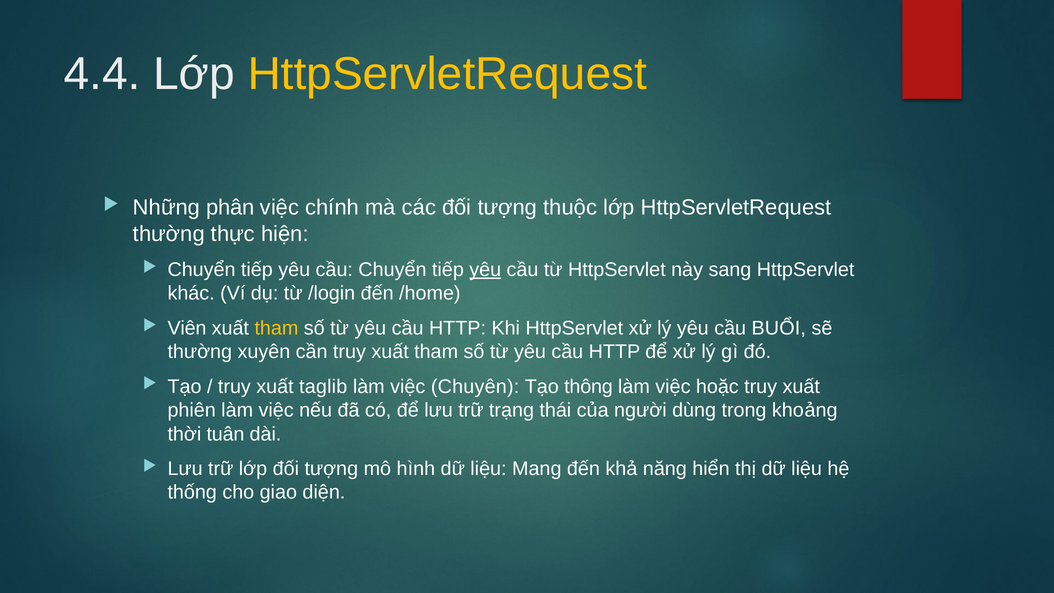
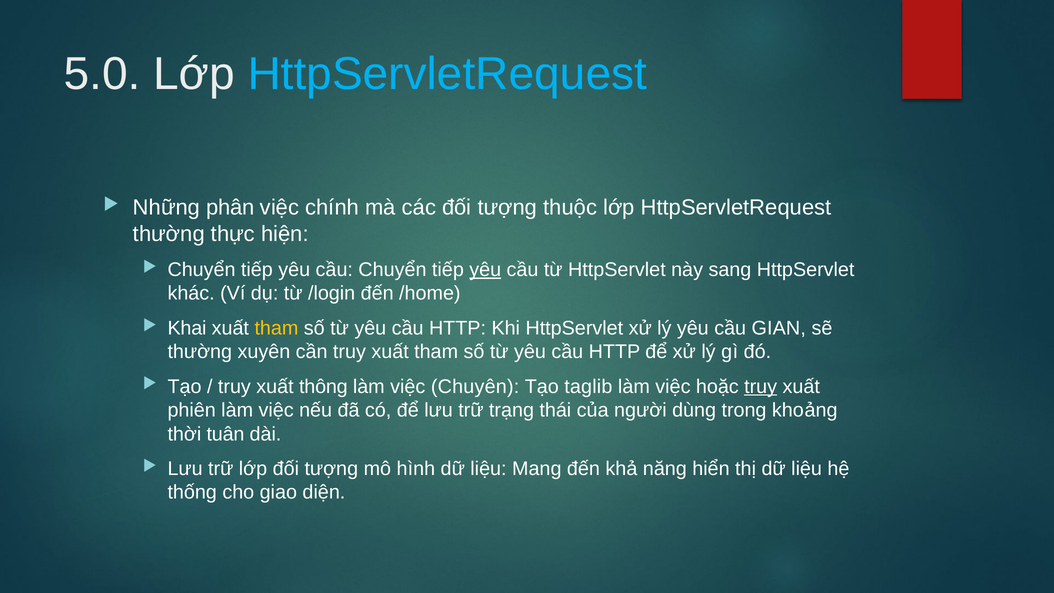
4.4: 4.4 -> 5.0
HttpServletRequest at (447, 74) colour: yellow -> light blue
Viên: Viên -> Khai
BUỔI: BUỔI -> GIAN
taglib: taglib -> thông
thông: thông -> taglib
truy at (761, 387) underline: none -> present
